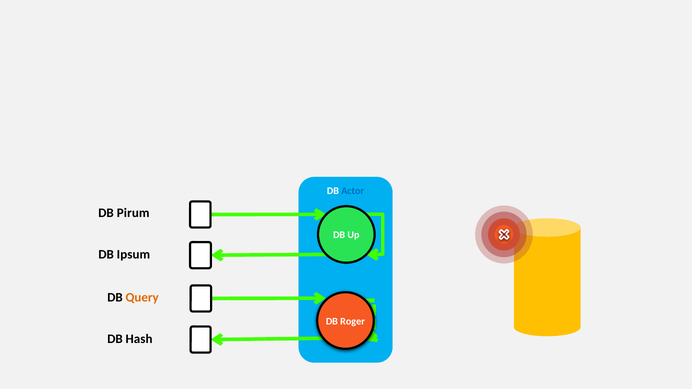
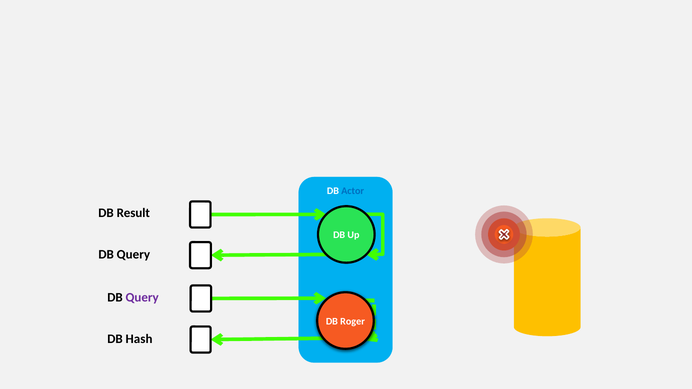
Pirum: Pirum -> Result
Ipsum at (133, 255): Ipsum -> Query
Query at (142, 297) colour: orange -> purple
